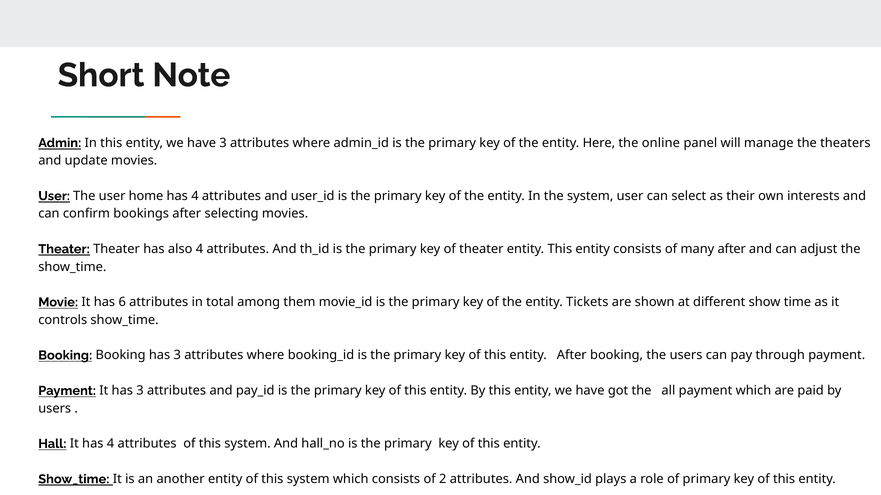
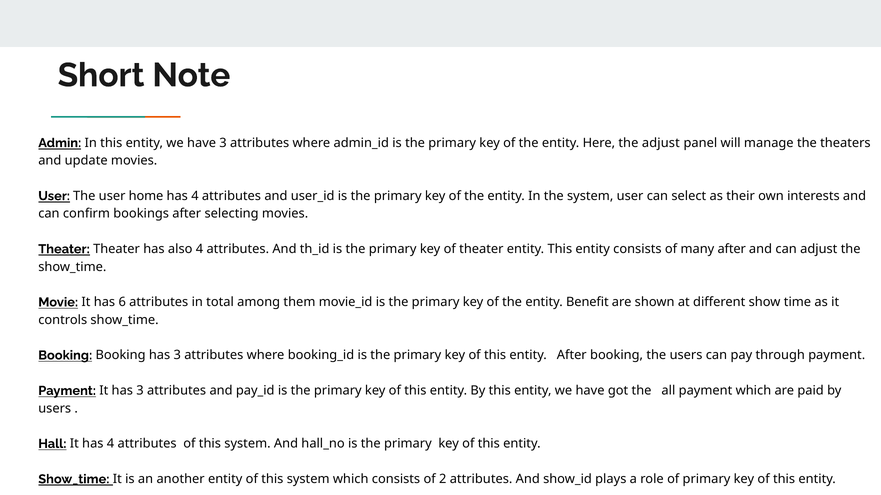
the online: online -> adjust
Tickets: Tickets -> Benefit
